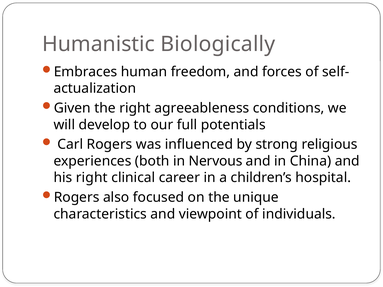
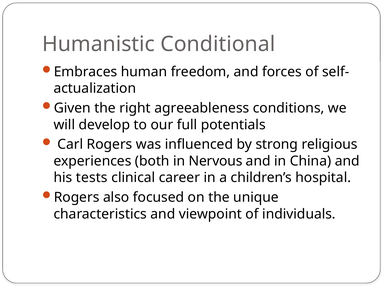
Biologically: Biologically -> Conditional
his right: right -> tests
